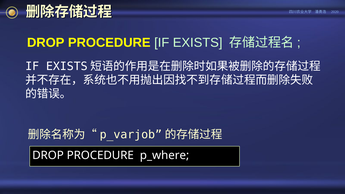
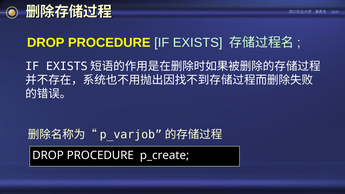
p_where: p_where -> p_create
